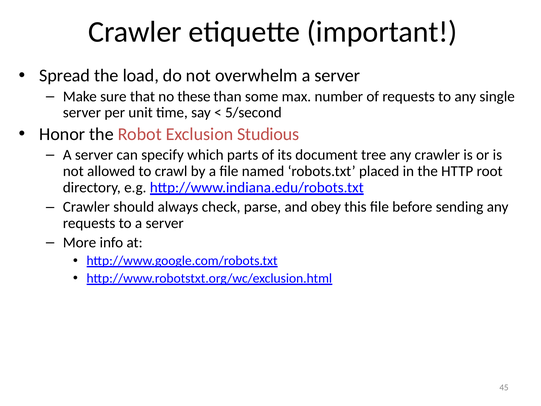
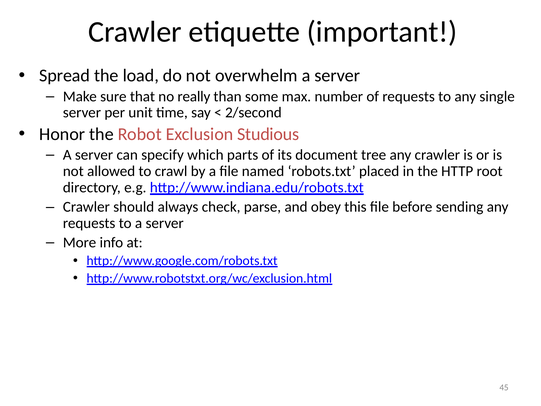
these: these -> really
5/second: 5/second -> 2/second
